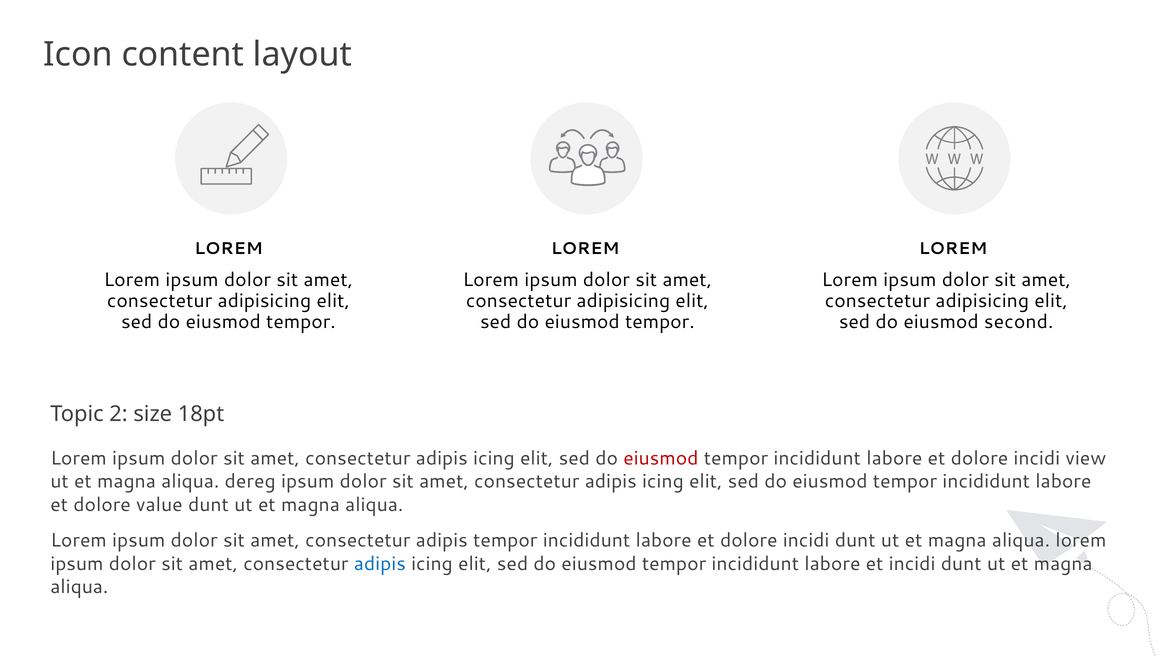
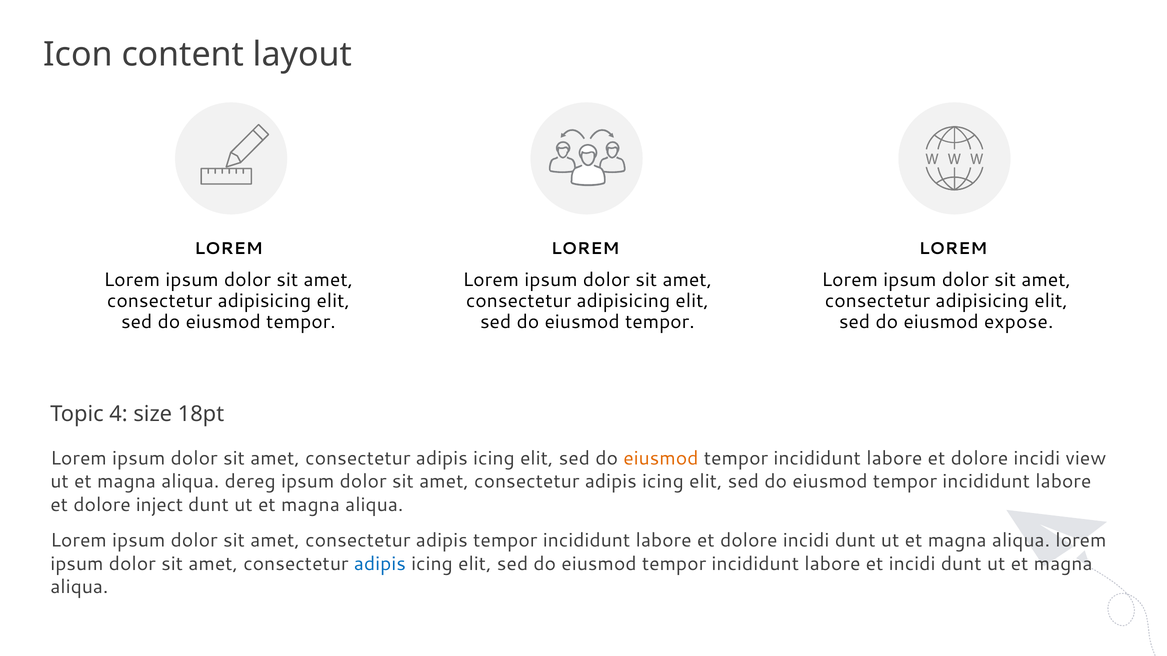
second: second -> expose
2: 2 -> 4
eiusmod at (661, 458) colour: red -> orange
value: value -> inject
